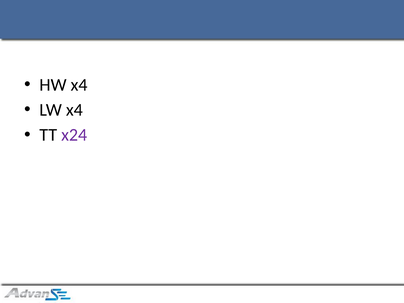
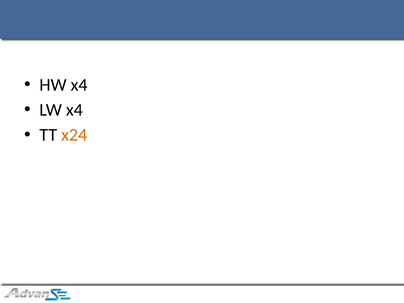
x24 colour: purple -> orange
